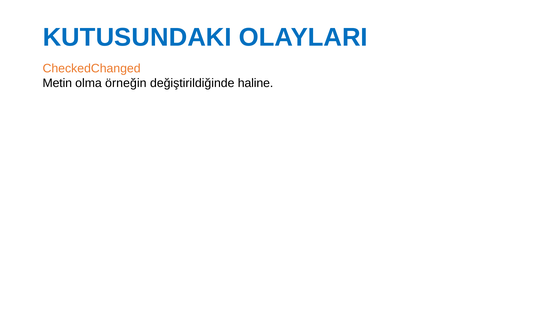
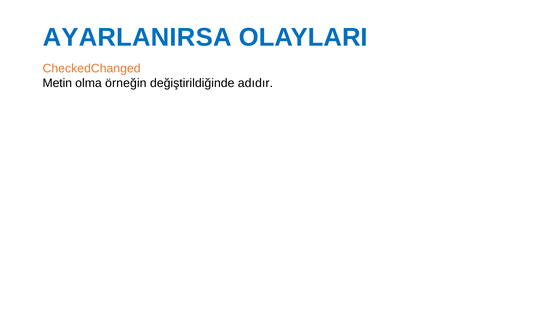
KUTUSUNDAKI: KUTUSUNDAKI -> AYARLANIRSA
haline: haline -> adıdır
